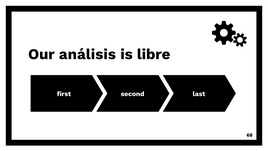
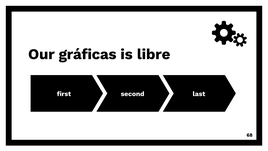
análisis: análisis -> gráficas
